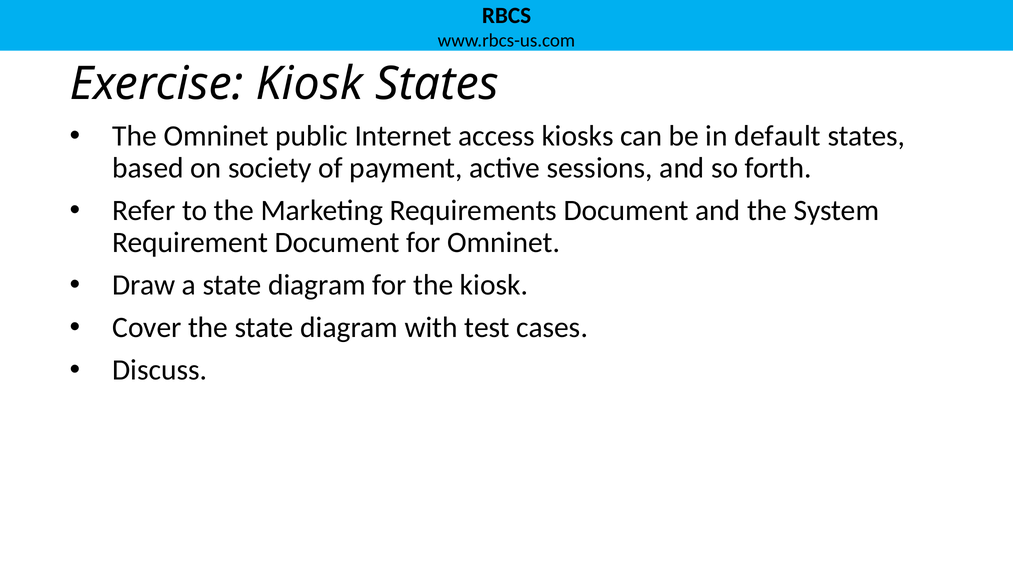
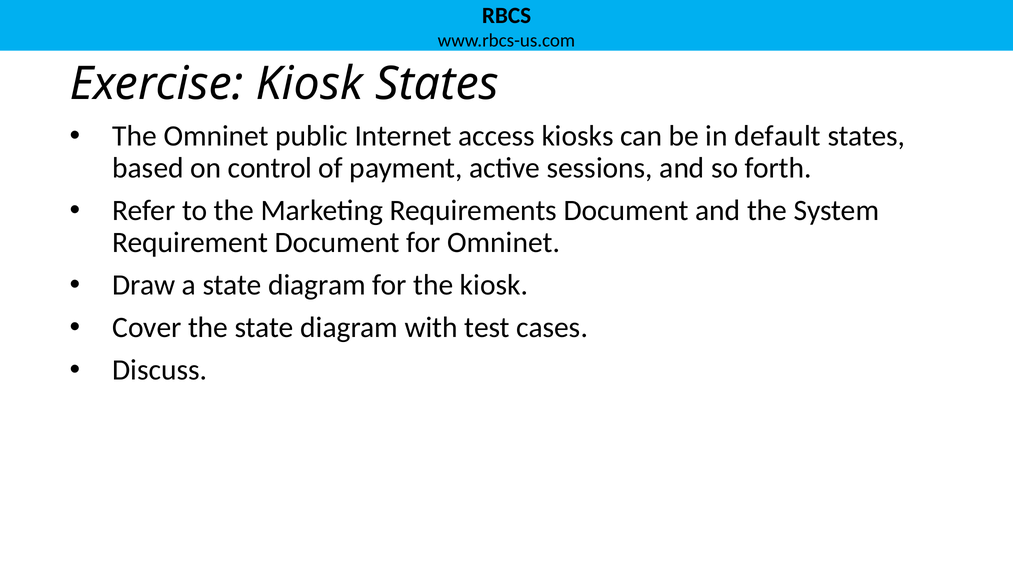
society: society -> control
